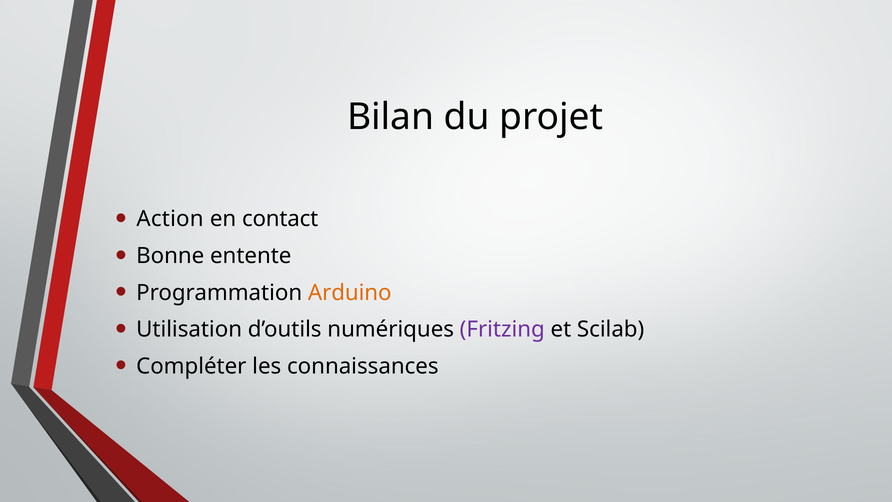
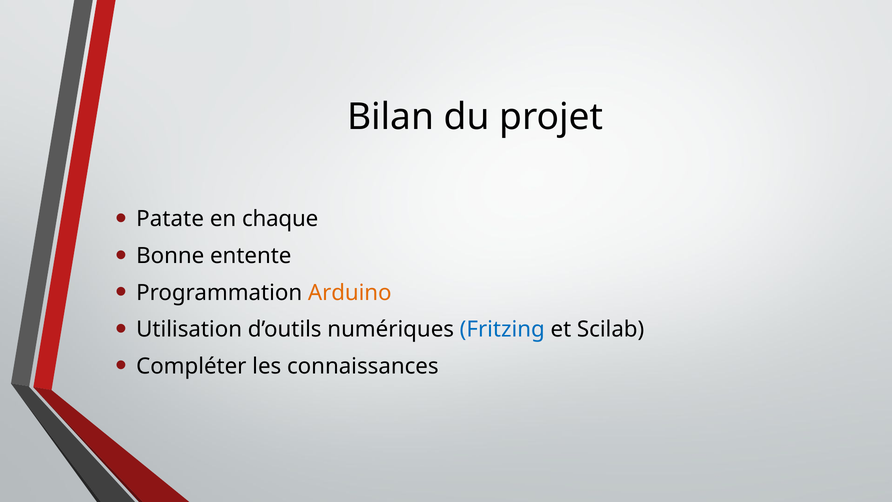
Action: Action -> Patate
contact: contact -> chaque
Fritzing colour: purple -> blue
